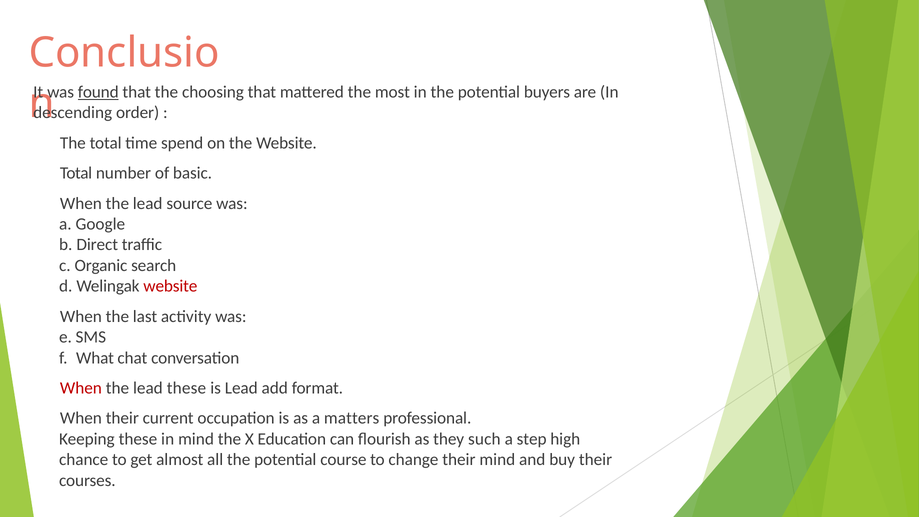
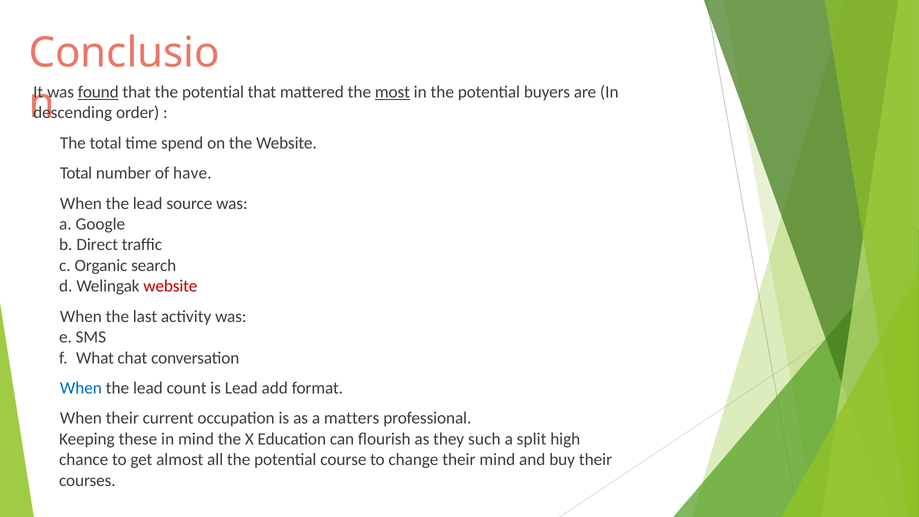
that the choosing: choosing -> potential
most underline: none -> present
basic: basic -> have
When at (81, 388) colour: red -> blue
lead these: these -> count
step: step -> split
